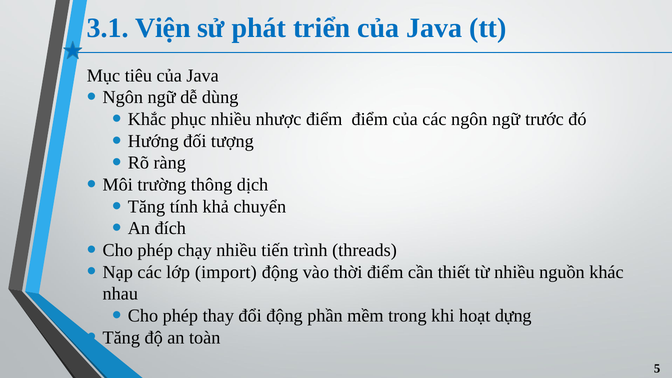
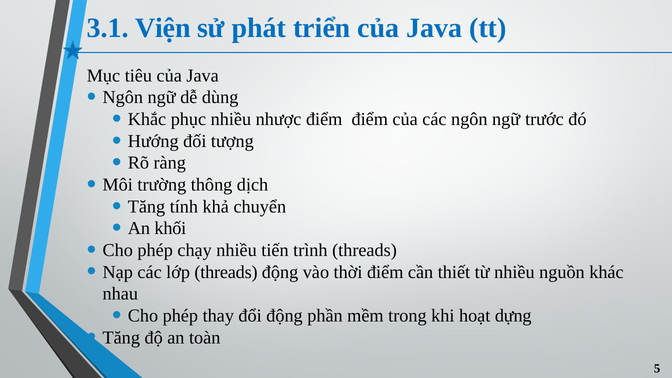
đích: đích -> khối
lớp import: import -> threads
